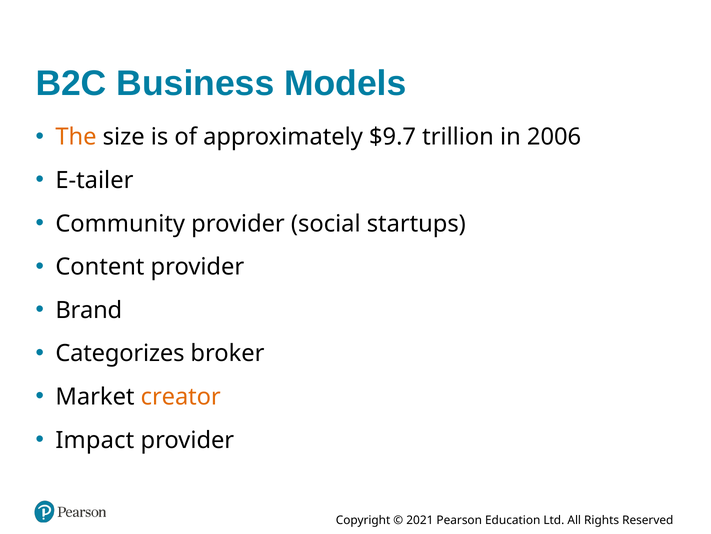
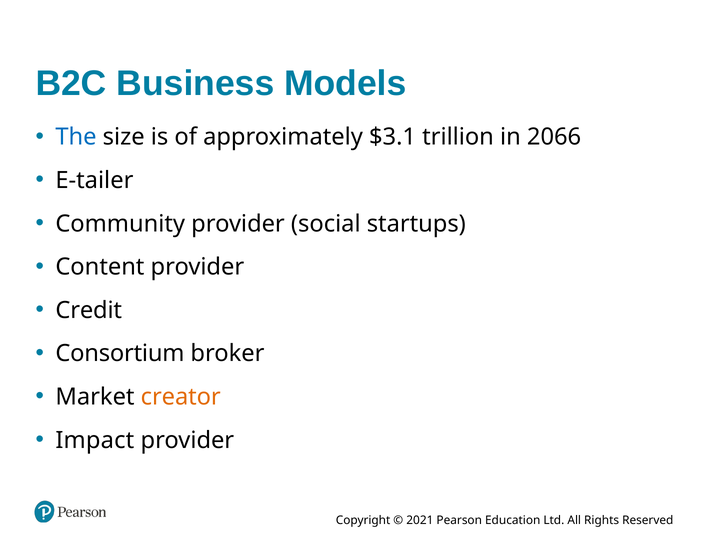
The colour: orange -> blue
$9.7: $9.7 -> $3.1
2006: 2006 -> 2066
Brand: Brand -> Credit
Categorizes: Categorizes -> Consortium
